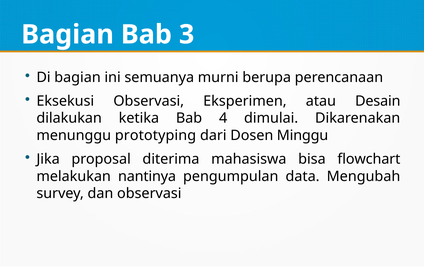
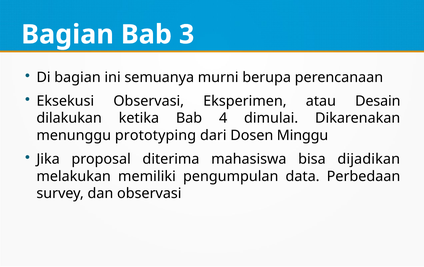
flowchart: flowchart -> dijadikan
nantinya: nantinya -> memiliki
Mengubah: Mengubah -> Perbedaan
